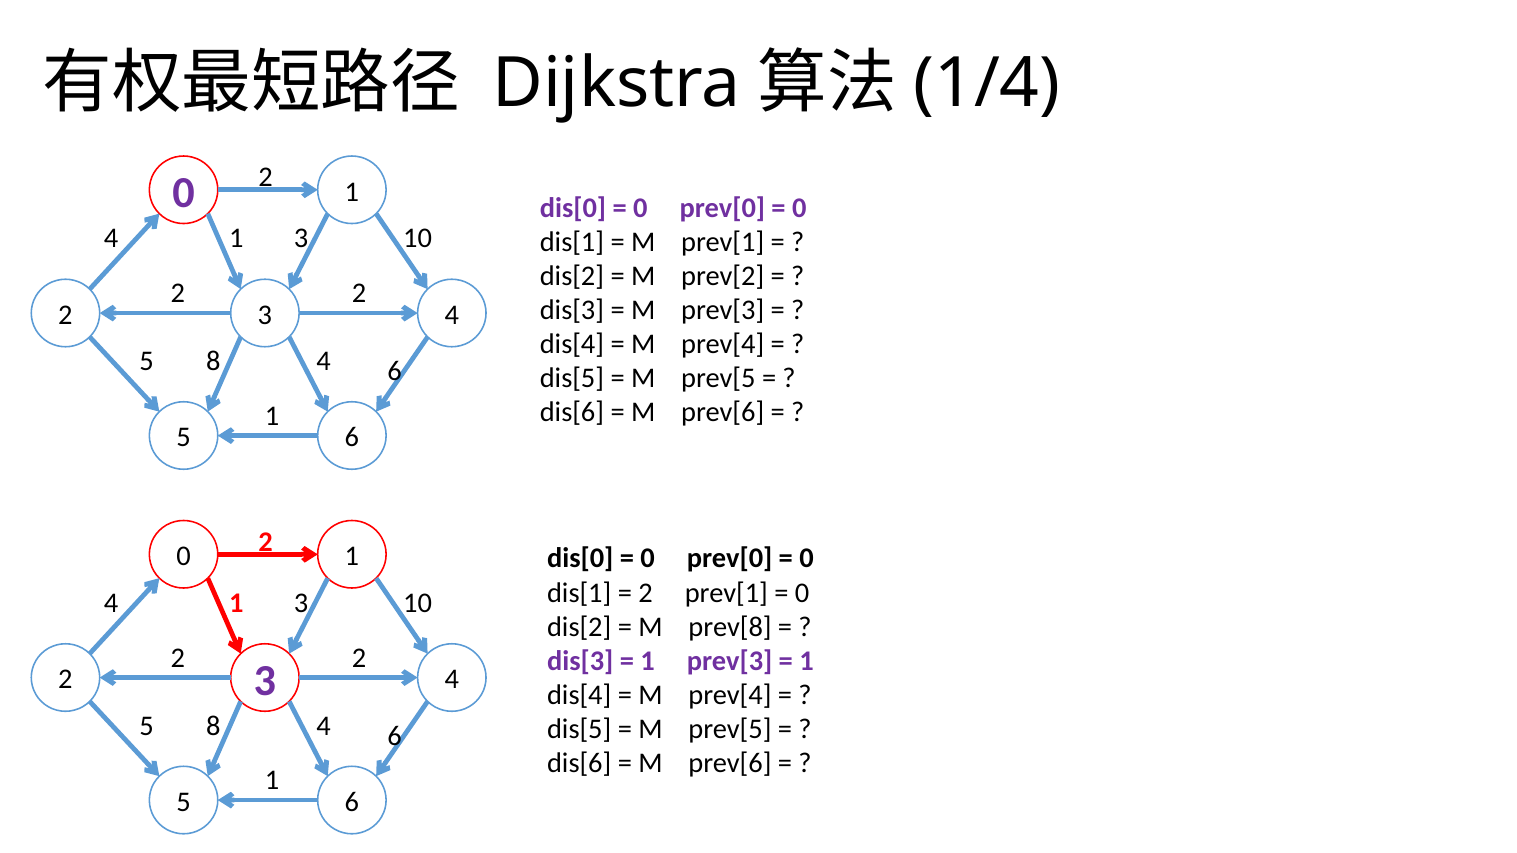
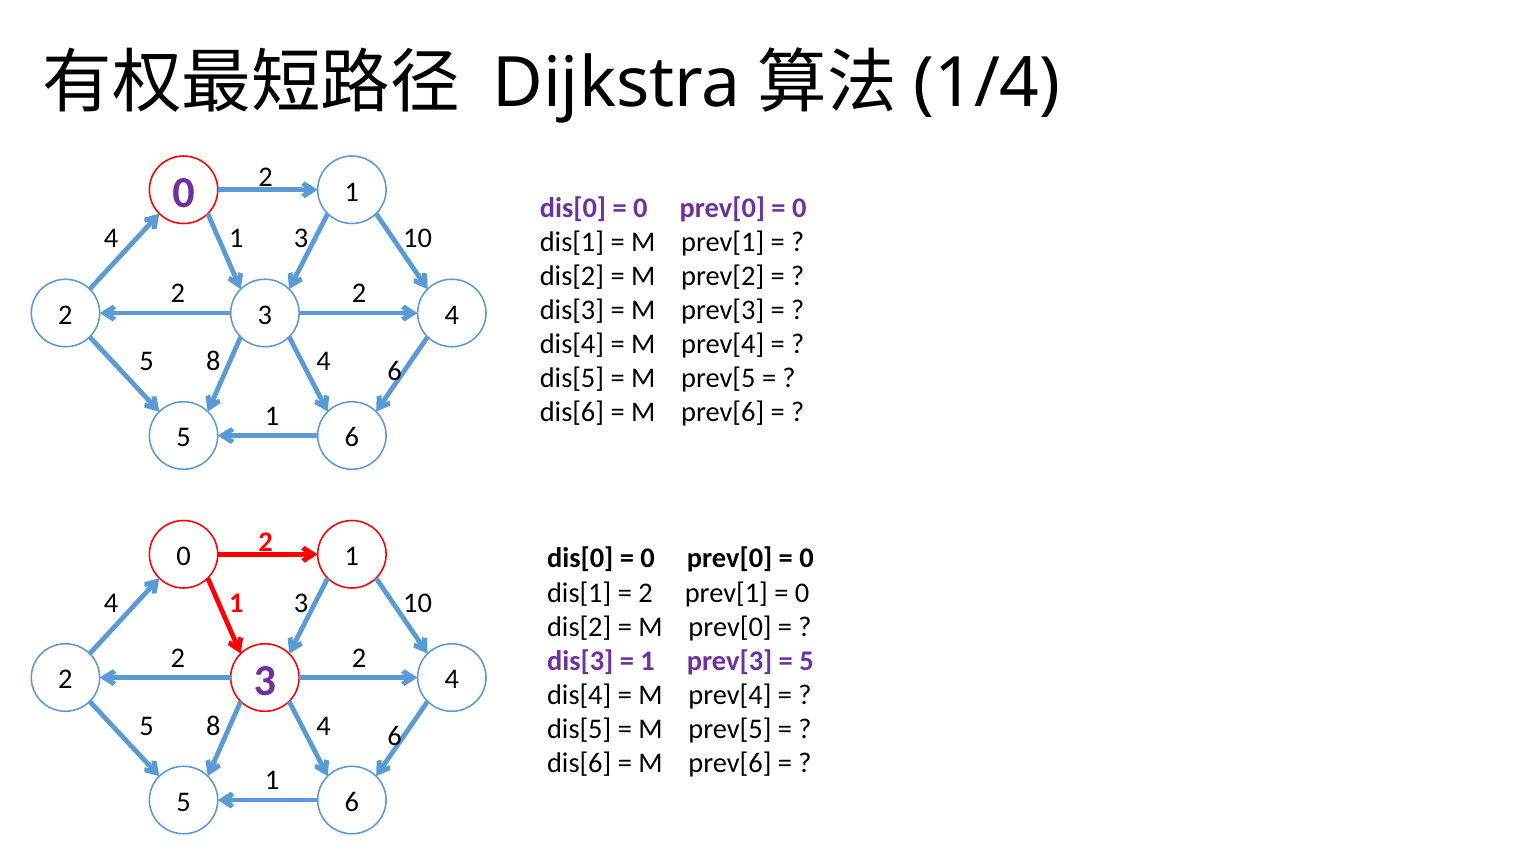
M prev[8: prev[8 -> prev[0
1 at (807, 661): 1 -> 5
